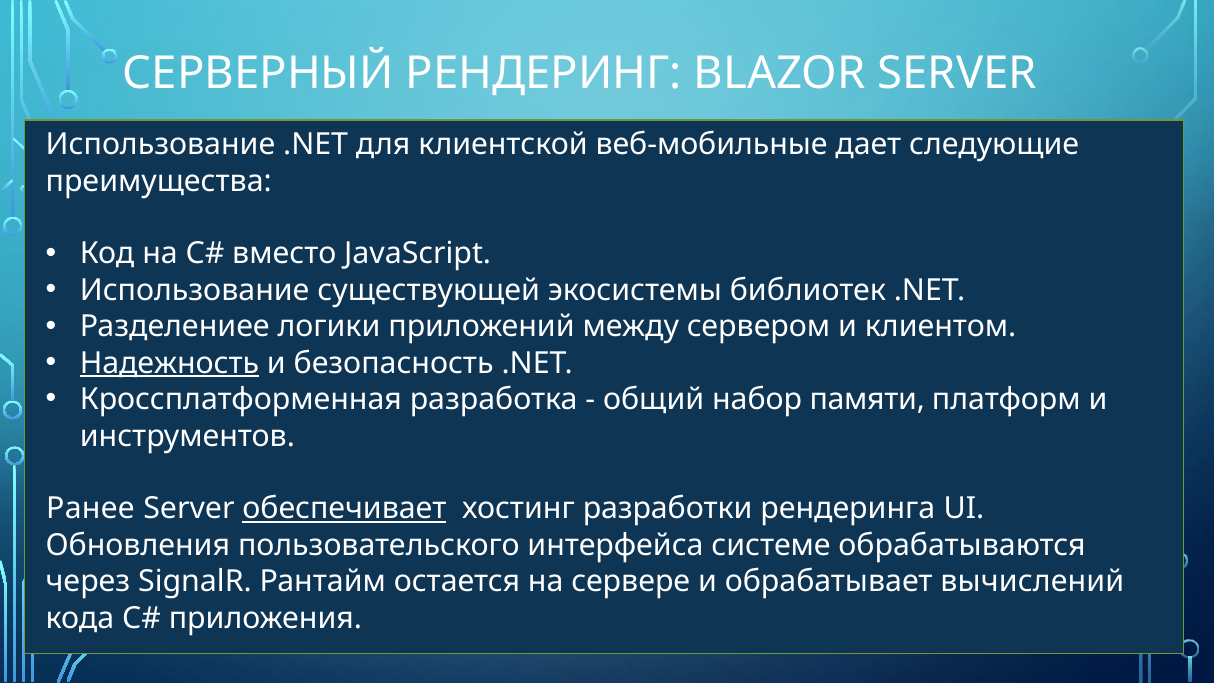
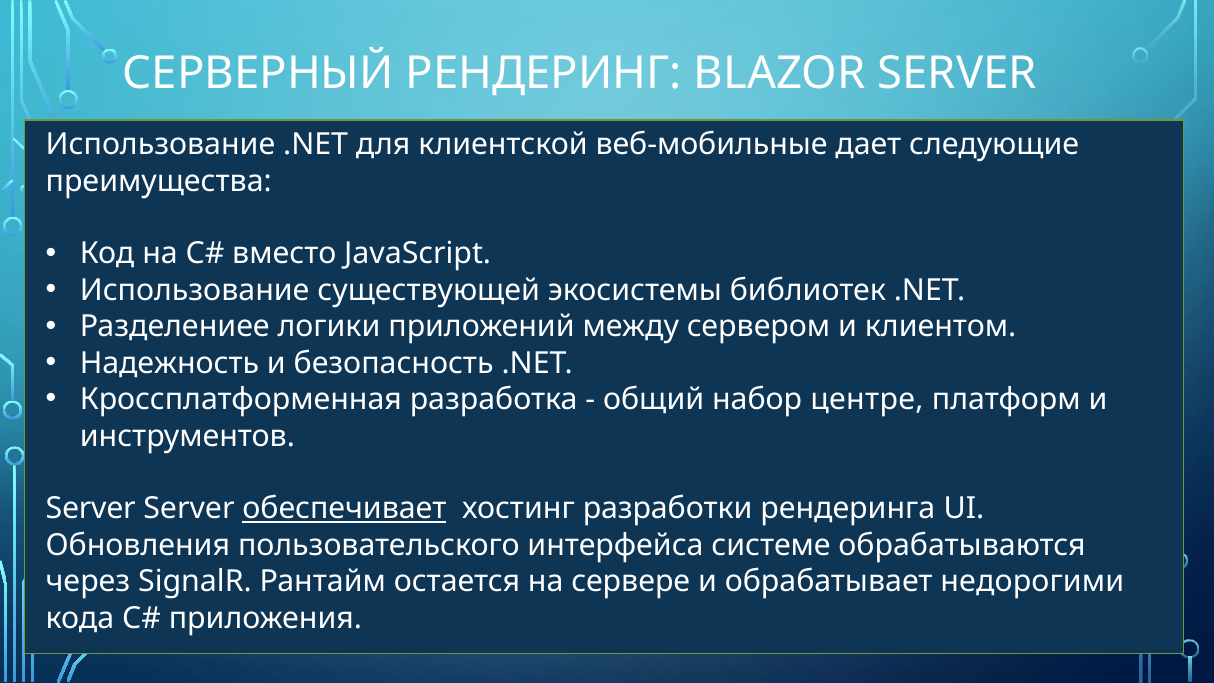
Надежность underline: present -> none
памяти: памяти -> центре
Ранее at (90, 509): Ранее -> Server
вычислений: вычислений -> недорогими
